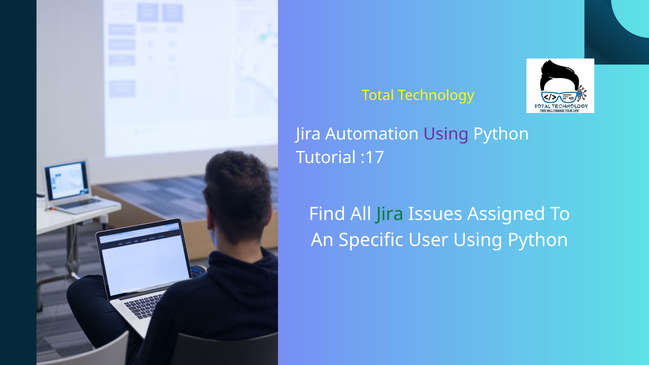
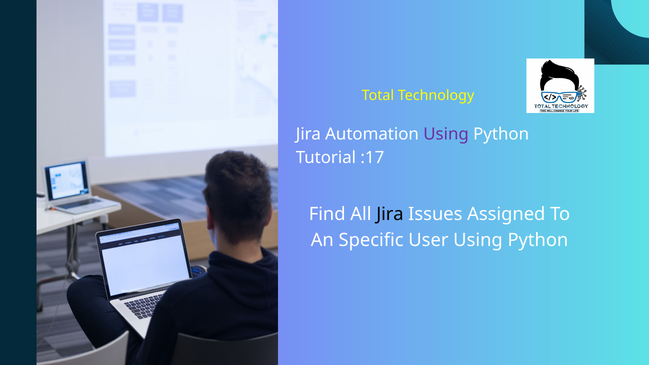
Jira at (390, 214) colour: green -> black
